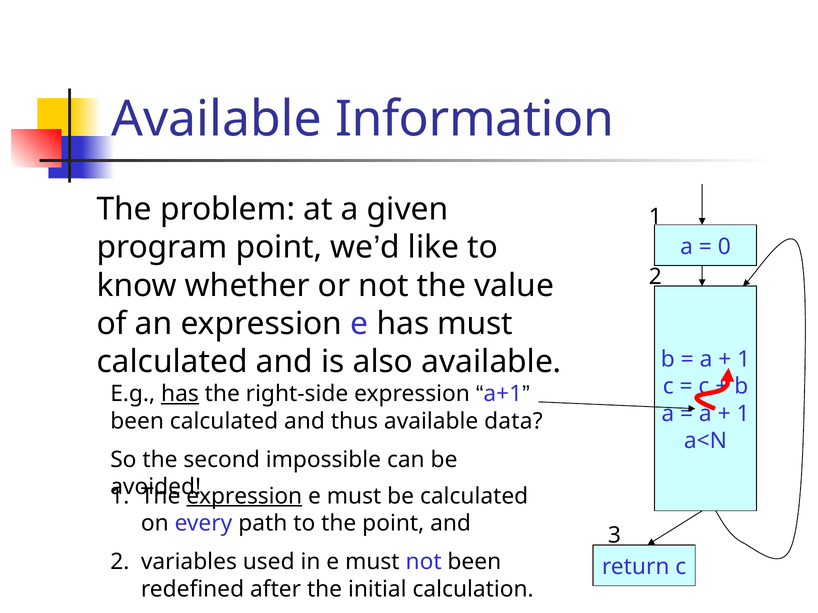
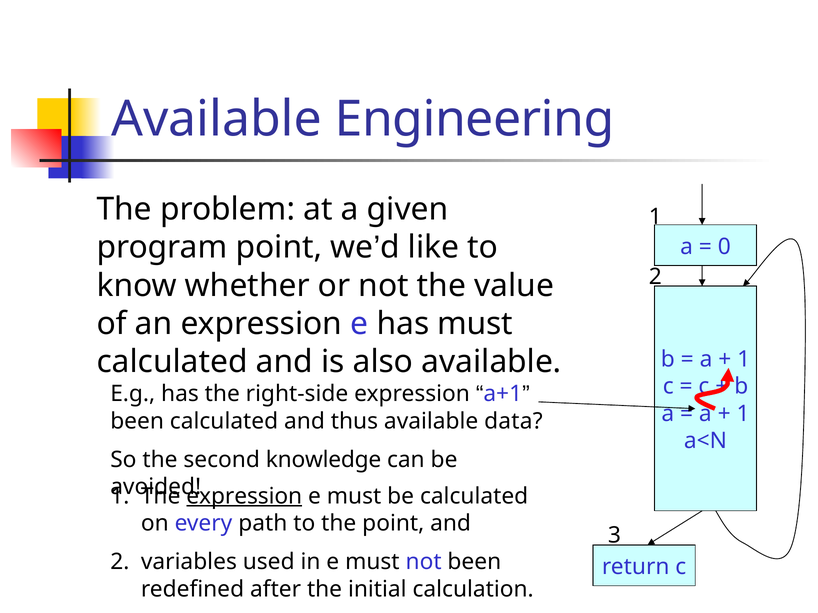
Information: Information -> Engineering
has at (180, 394) underline: present -> none
impossible: impossible -> knowledge
